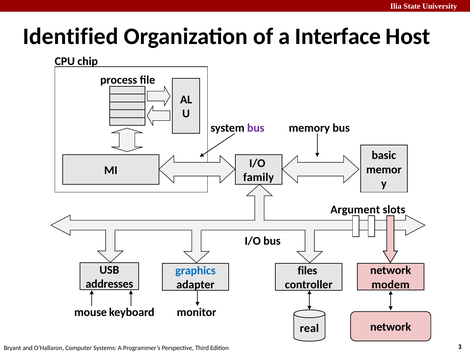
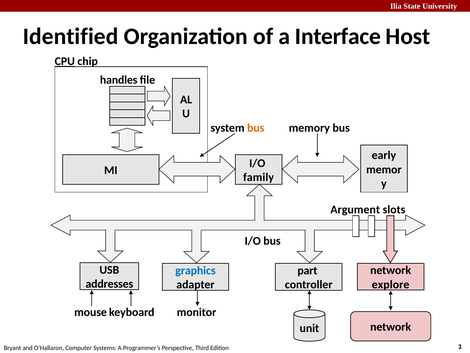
CPU underline: none -> present
process: process -> handles
bus at (256, 128) colour: purple -> orange
basic: basic -> early
files: files -> part
modem: modem -> explore
real: real -> unit
